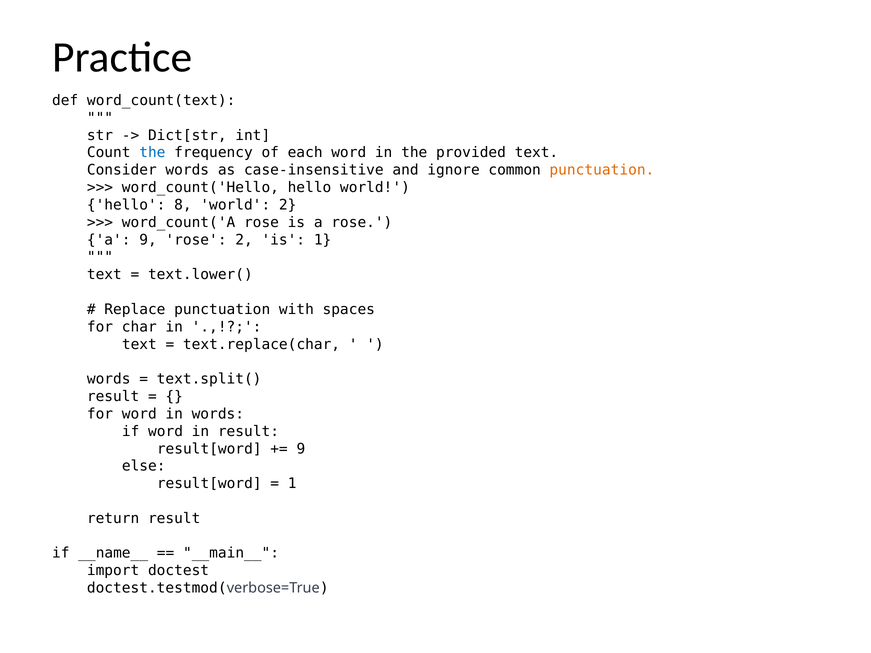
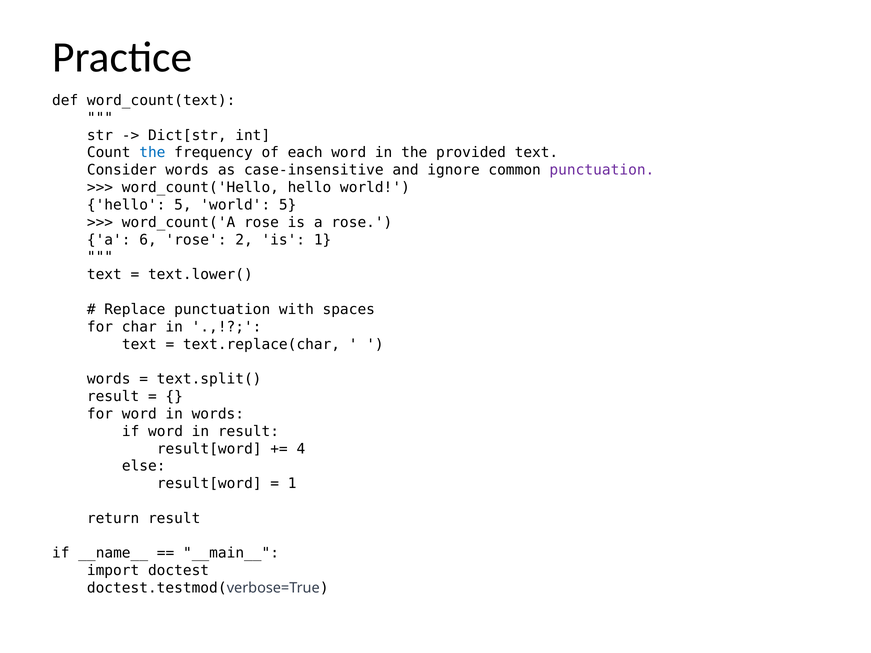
punctuation at (602, 170) colour: orange -> purple
hello 8: 8 -> 5
world 2: 2 -> 5
a 9: 9 -> 6
9 at (301, 449): 9 -> 4
